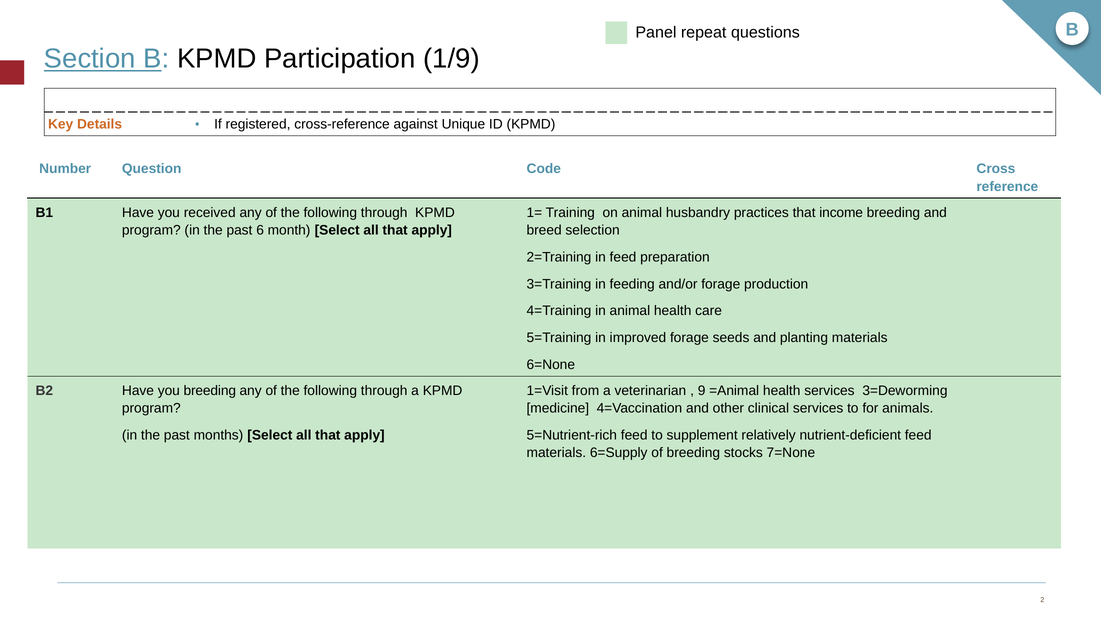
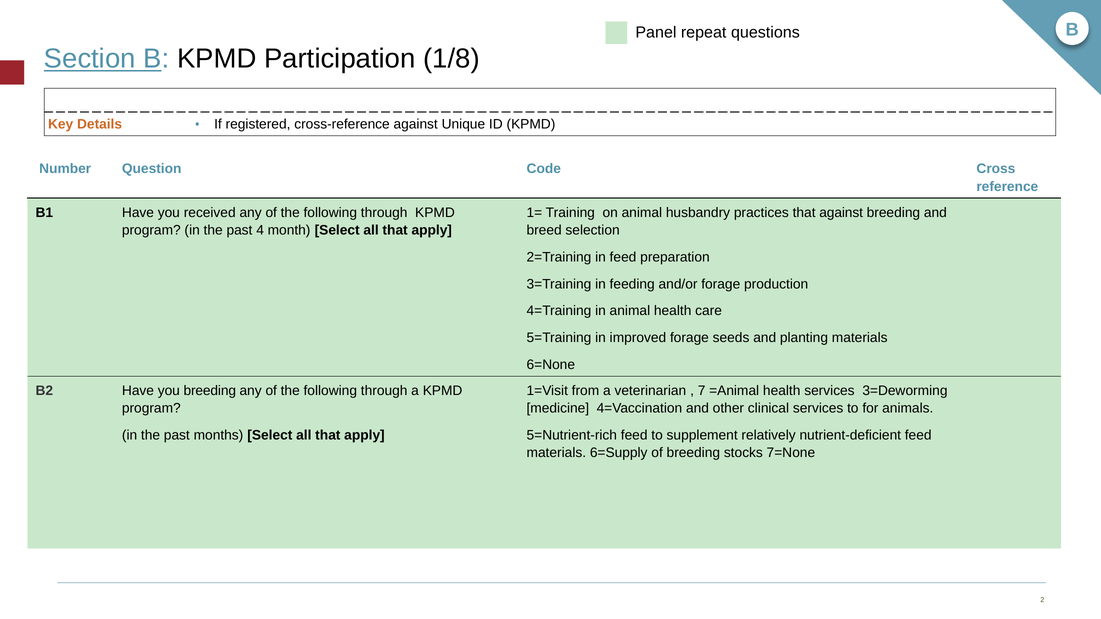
1/9: 1/9 -> 1/8
that income: income -> against
6: 6 -> 4
9: 9 -> 7
